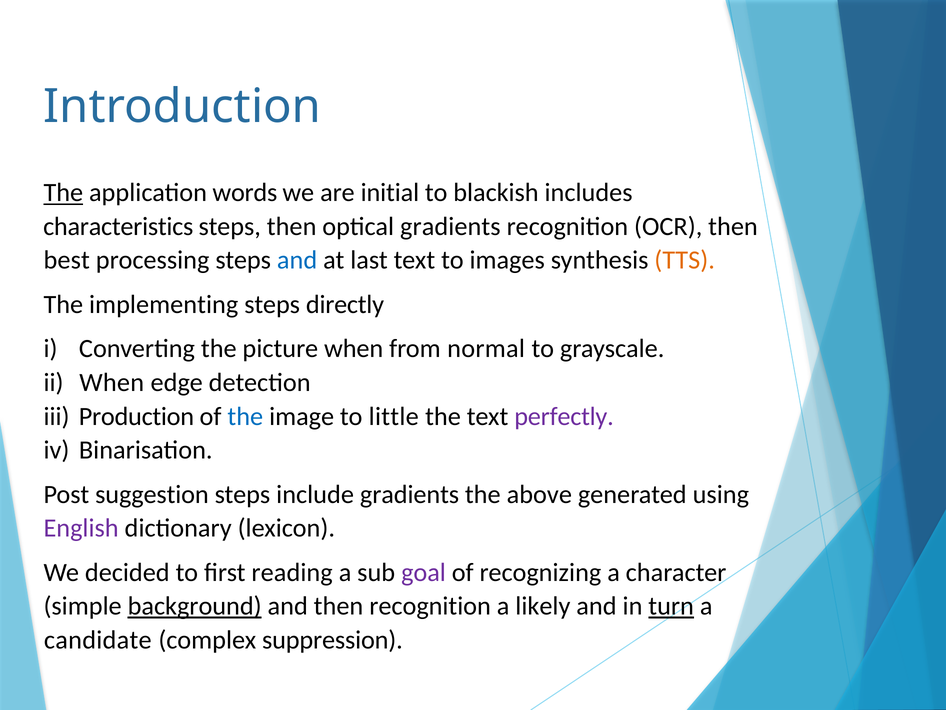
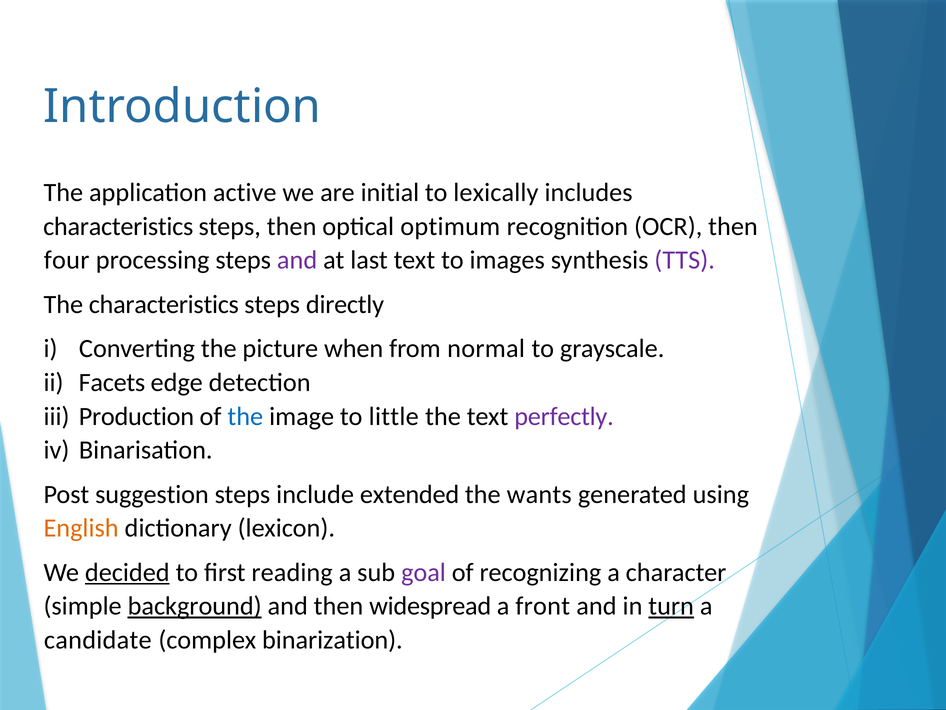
The at (63, 193) underline: present -> none
words: words -> active
blackish: blackish -> lexically
optical gradients: gradients -> optimum
best: best -> four
and at (297, 260) colour: blue -> purple
TTS colour: orange -> purple
The implementing: implementing -> characteristics
When at (112, 382): When -> Facets
include gradients: gradients -> extended
above: above -> wants
English colour: purple -> orange
decided underline: none -> present
then recognition: recognition -> widespread
likely: likely -> front
suppression: suppression -> binarization
